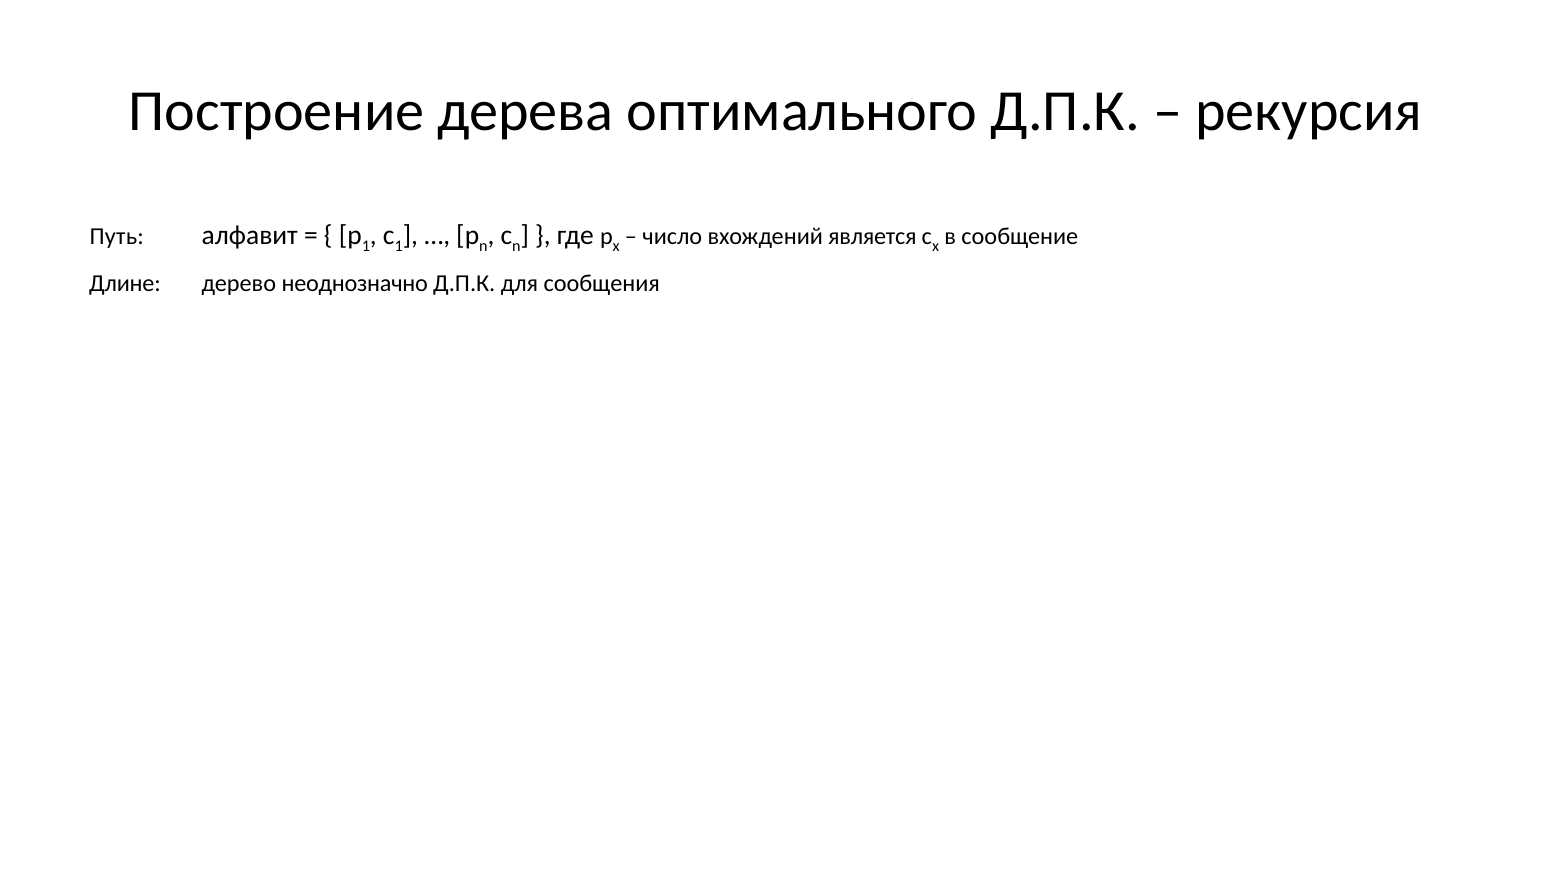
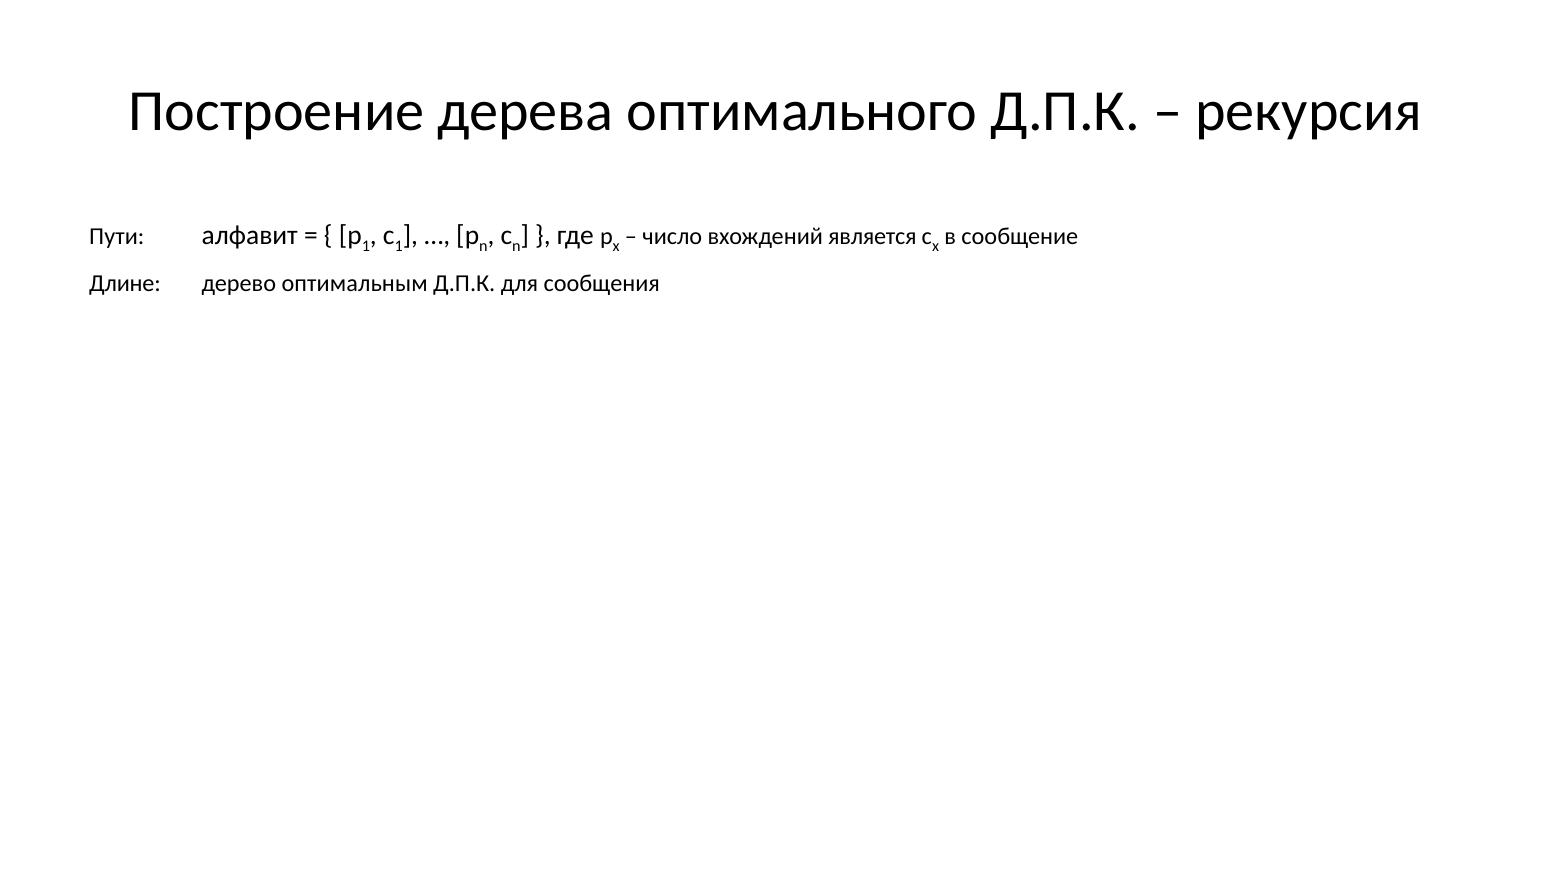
Путь: Путь -> Пути
неоднозначно: неоднозначно -> оптимальным
